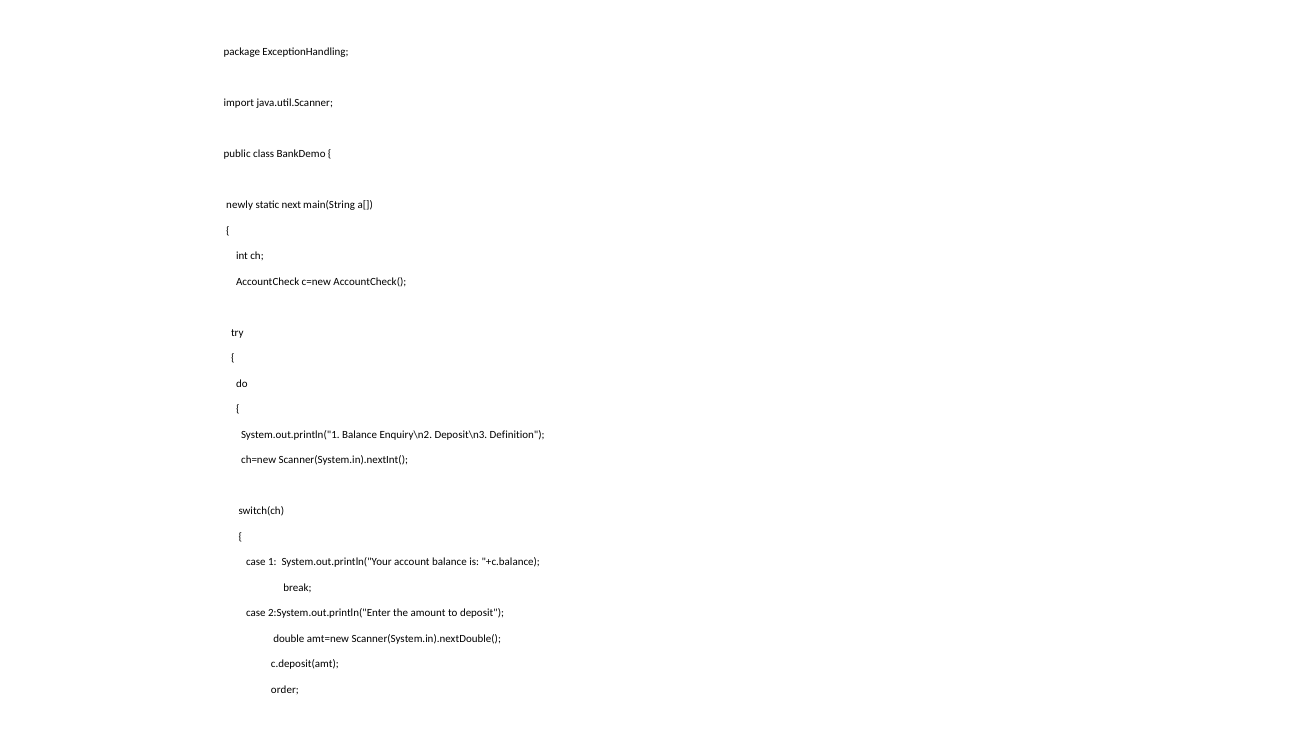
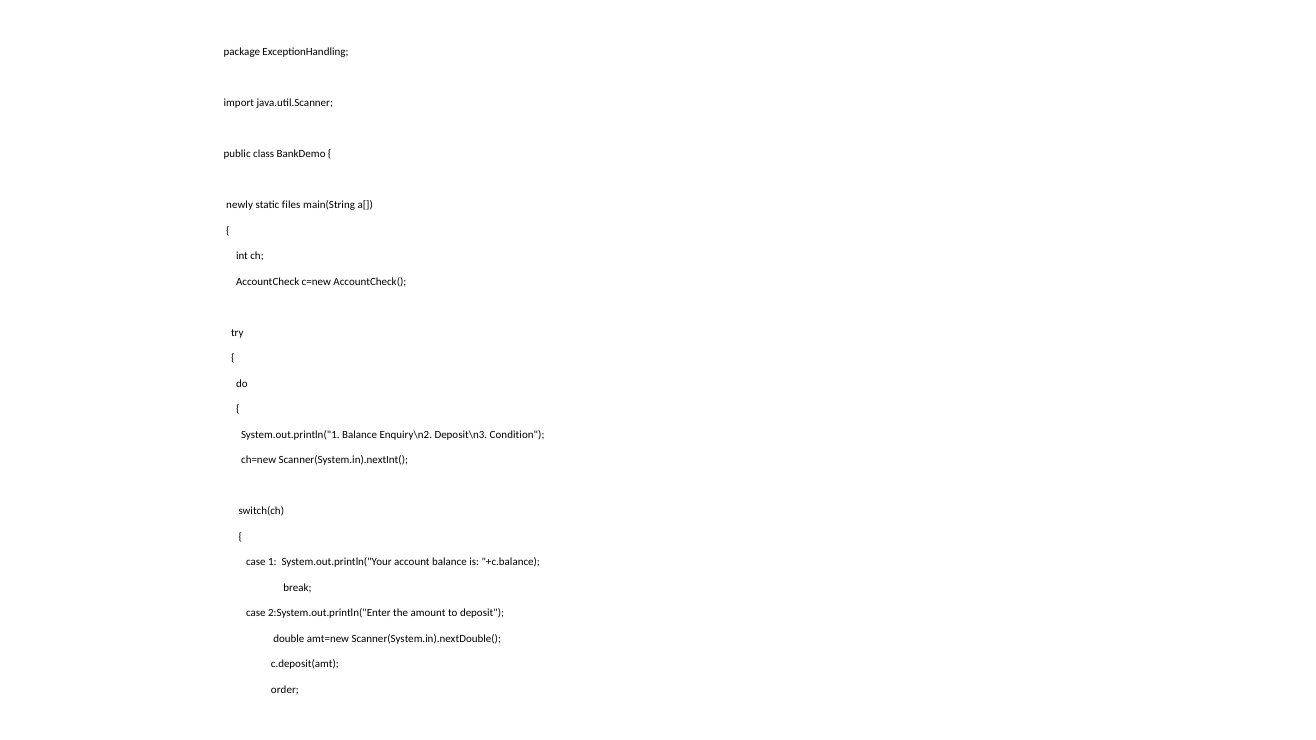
next: next -> files
Definition: Definition -> Condition
